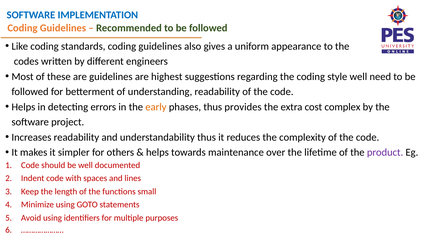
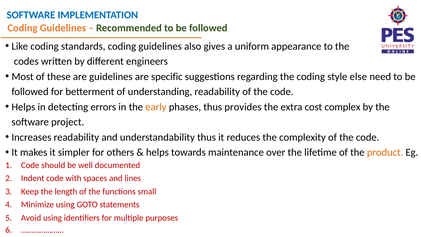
highest: highest -> specific
style well: well -> else
product colour: purple -> orange
